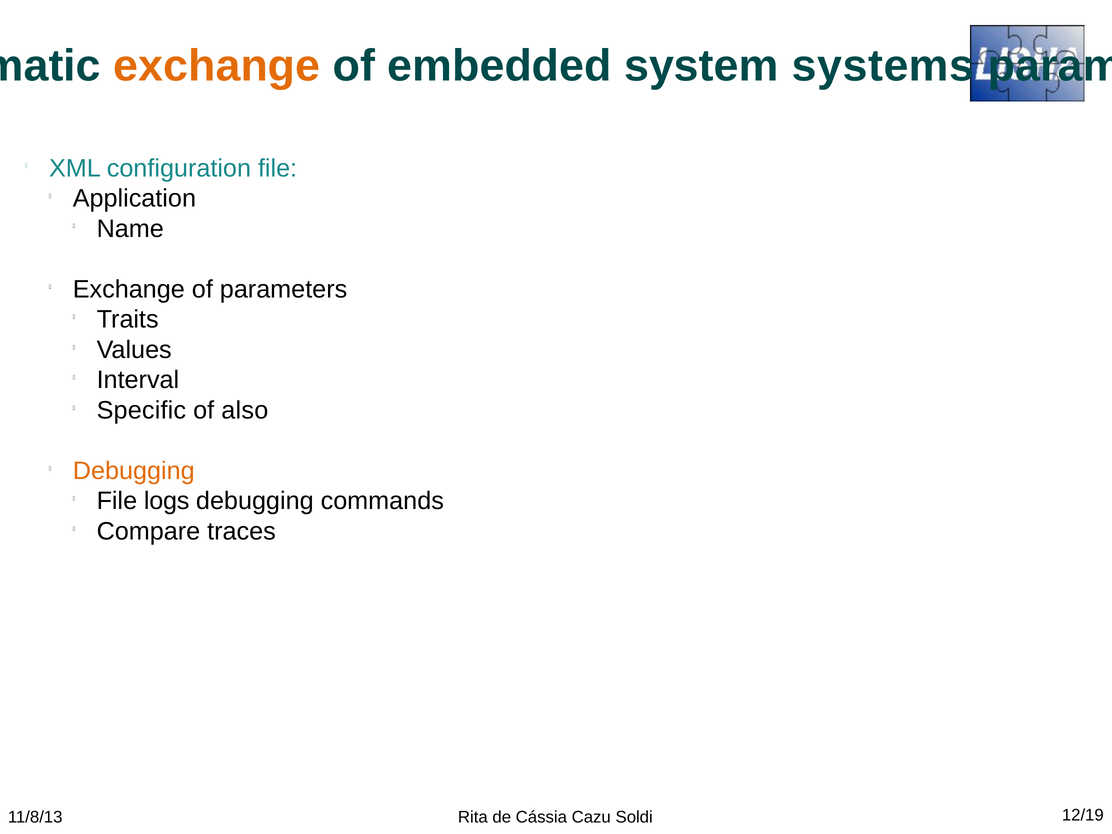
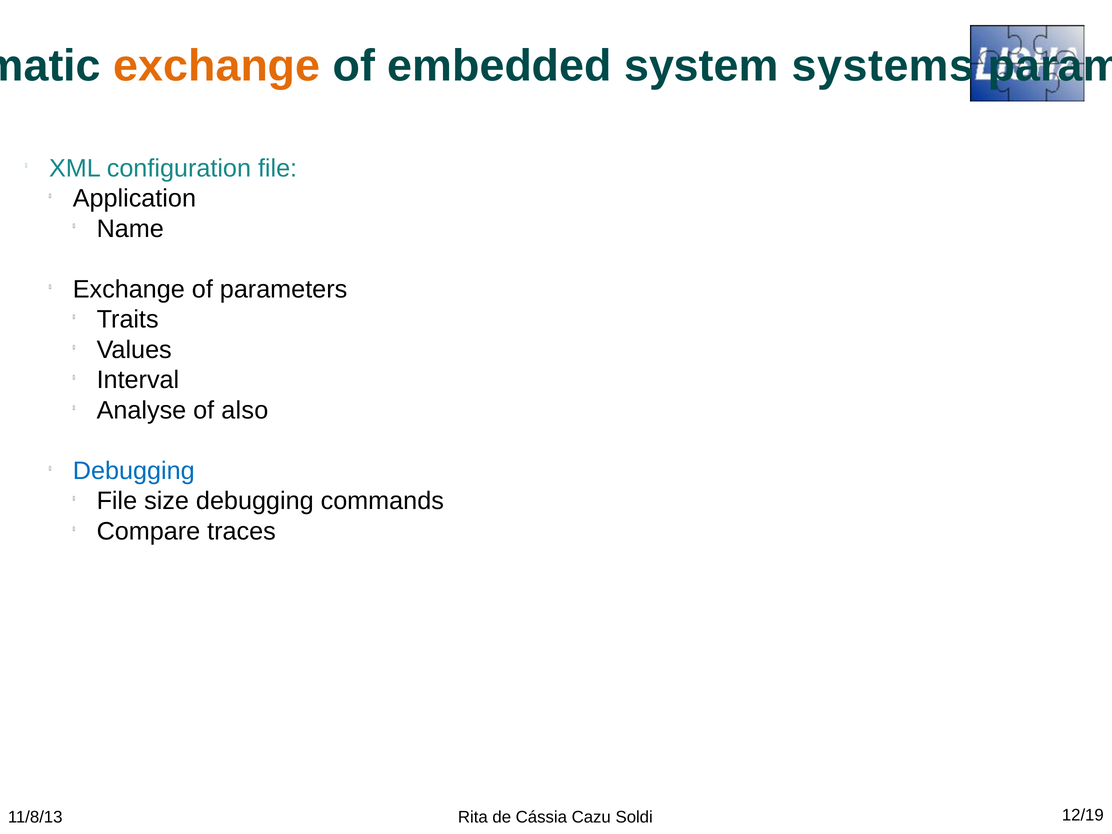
Specific: Specific -> Analyse
Debugging at (134, 471) colour: orange -> blue
logs: logs -> size
